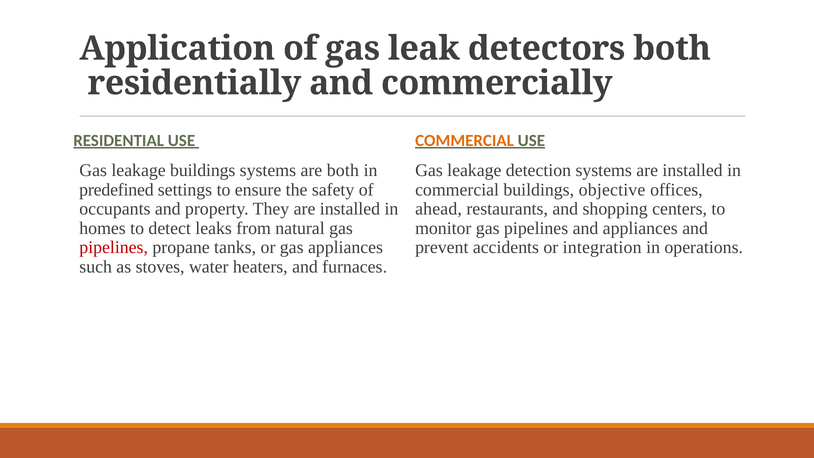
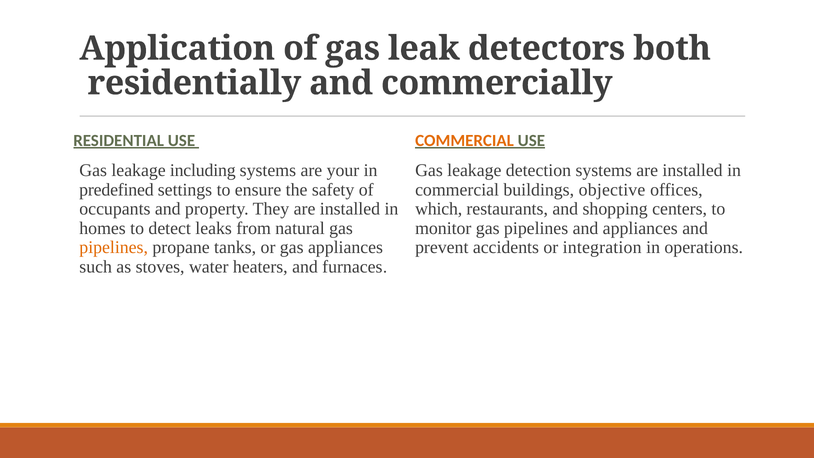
leakage buildings: buildings -> including
are both: both -> your
ahead: ahead -> which
pipelines at (114, 247) colour: red -> orange
